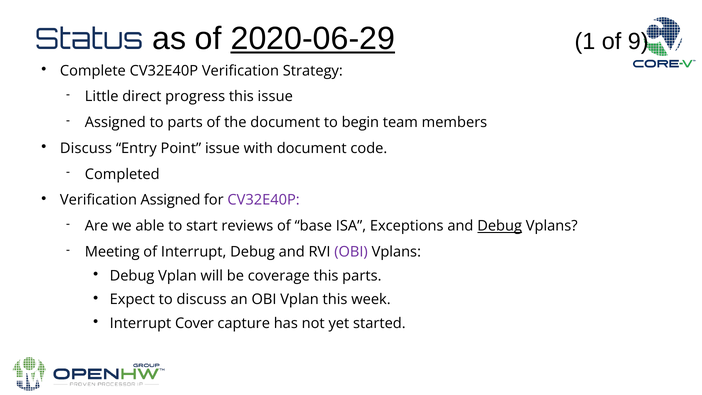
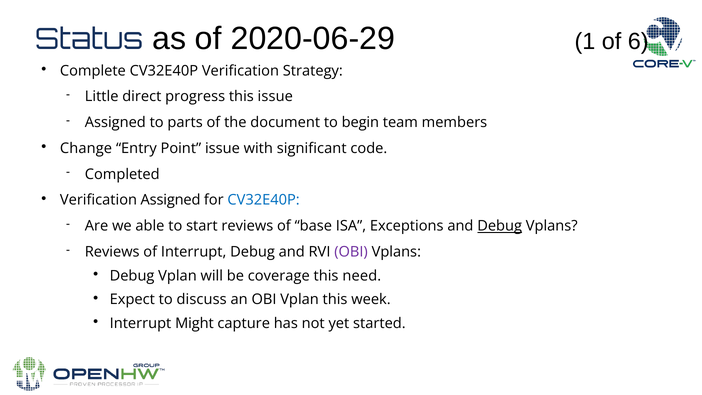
2020-06-29 underline: present -> none
9: 9 -> 6
Discuss at (86, 148): Discuss -> Change
with document: document -> significant
CV32E40P at (264, 200) colour: purple -> blue
Meeting at (112, 252): Meeting -> Reviews
this parts: parts -> need
Cover: Cover -> Might
